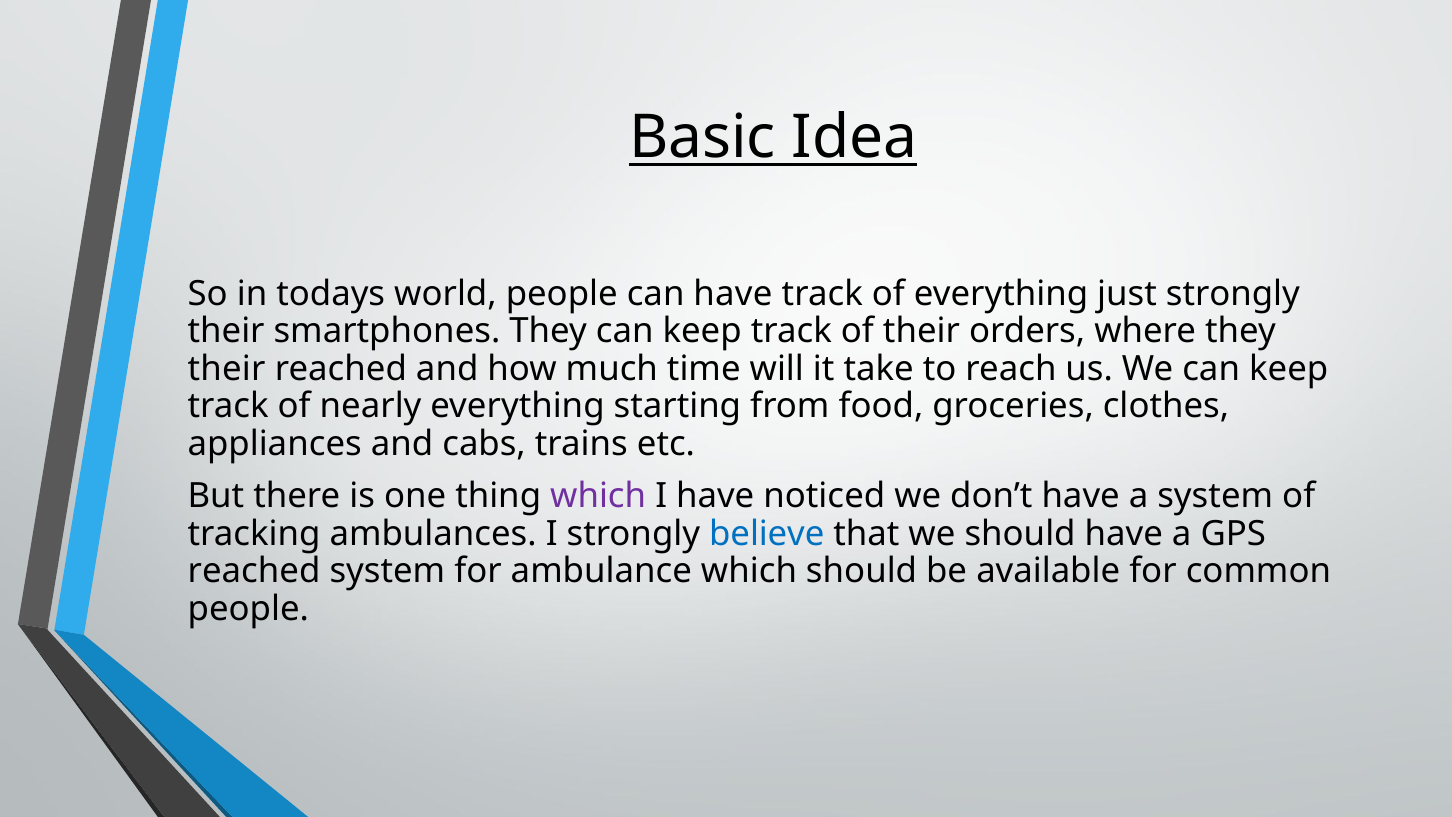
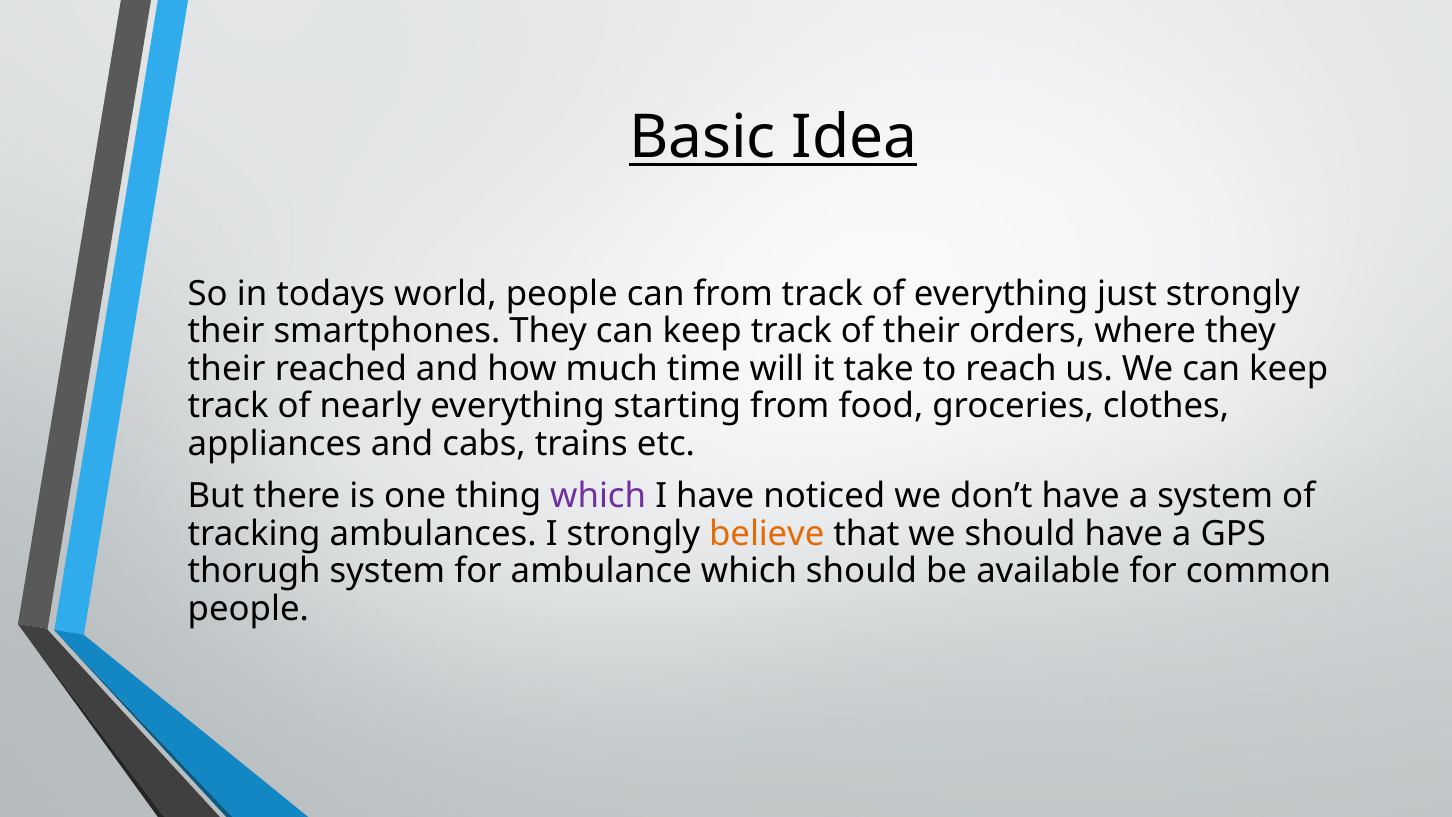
can have: have -> from
believe colour: blue -> orange
reached at (254, 571): reached -> thorugh
